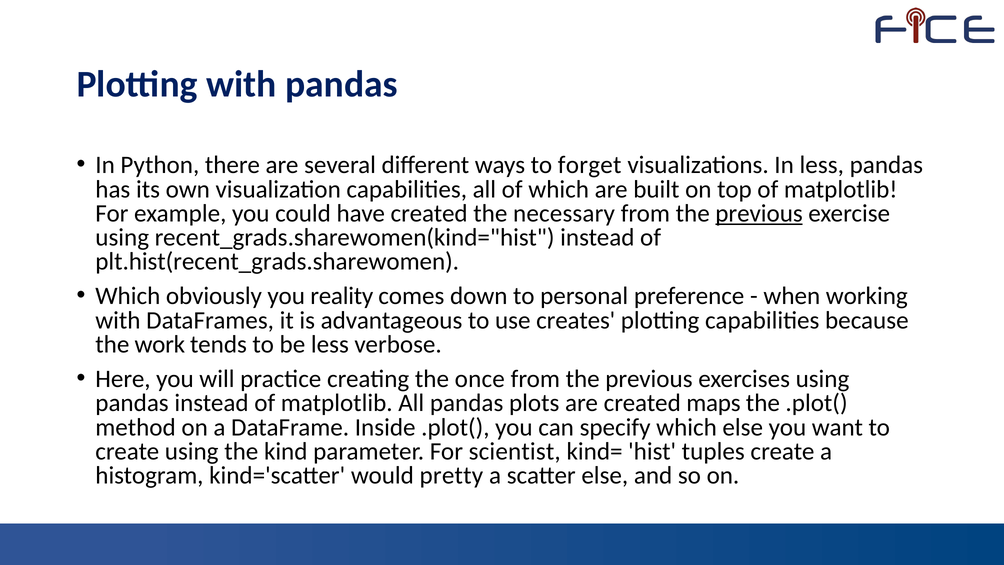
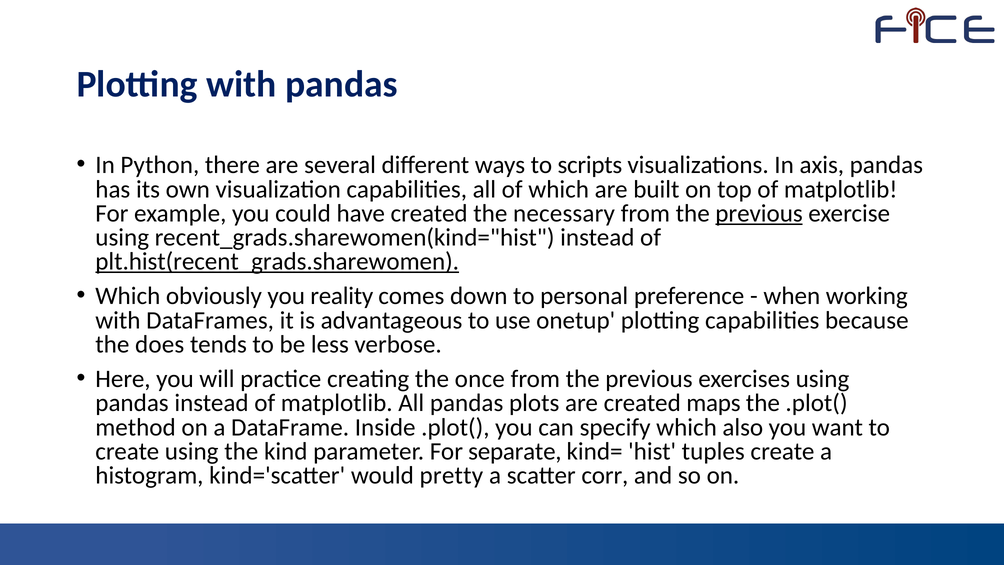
forget: forget -> scripts
In less: less -> axis
plt.hist(recent_grads.sharewomen underline: none -> present
creates: creates -> onetup
work: work -> does
which else: else -> also
scientist: scientist -> separate
scatter else: else -> corr
